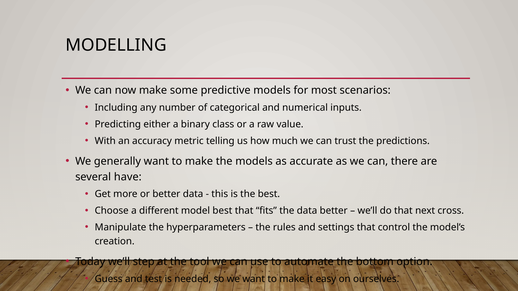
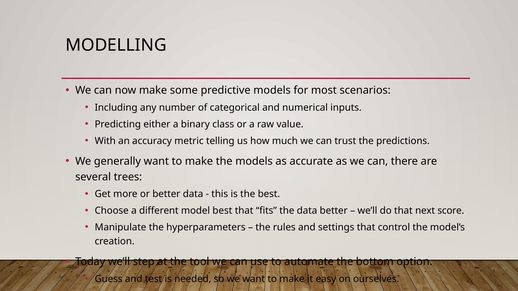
have: have -> trees
cross: cross -> score
